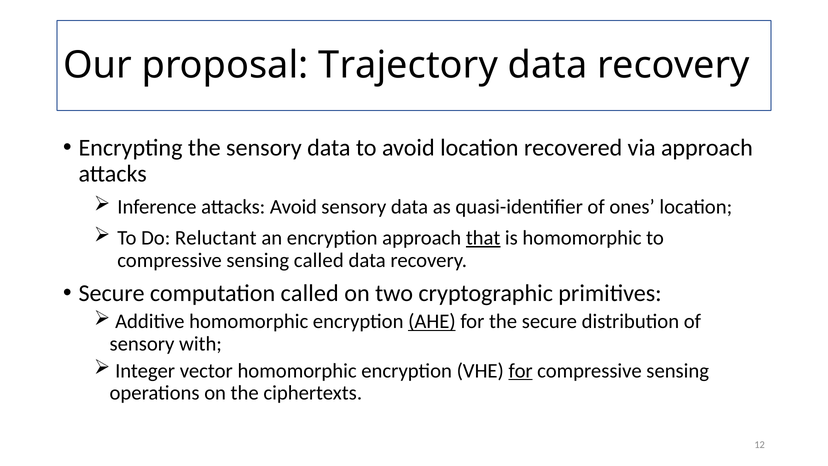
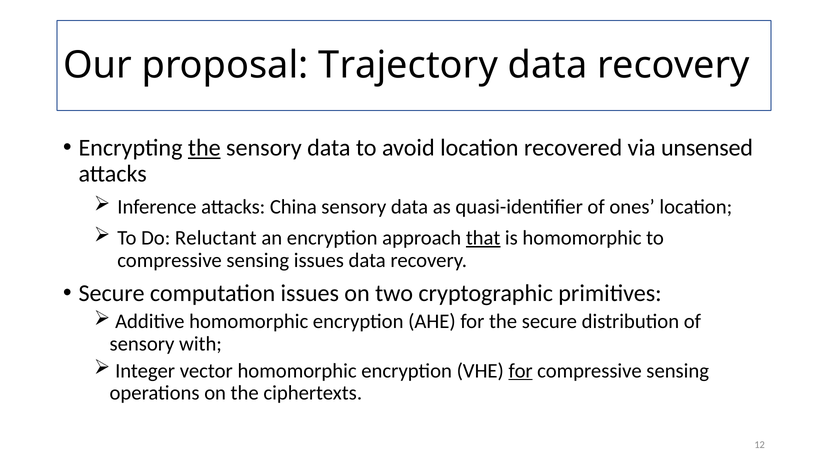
the at (204, 148) underline: none -> present
via approach: approach -> unsensed
attacks Avoid: Avoid -> China
sensing called: called -> issues
computation called: called -> issues
AHE underline: present -> none
